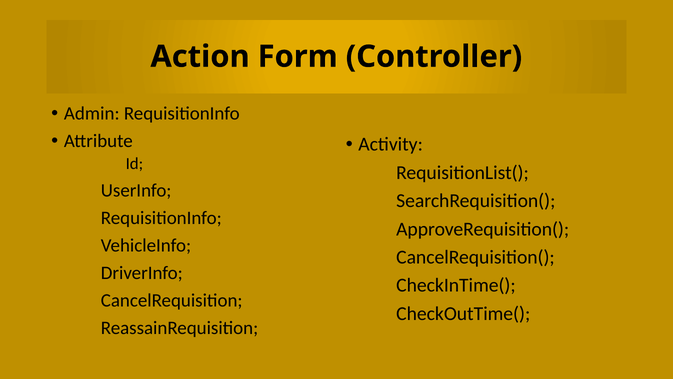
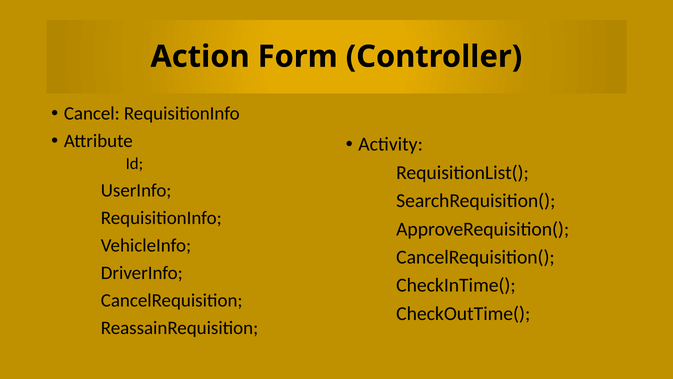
Admin: Admin -> Cancel
